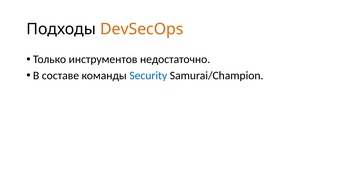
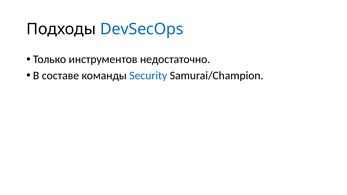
DevSecOps colour: orange -> blue
